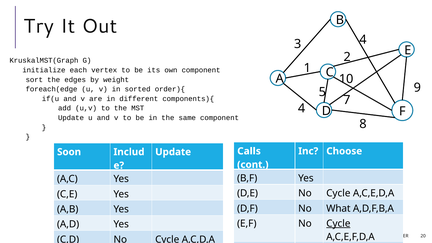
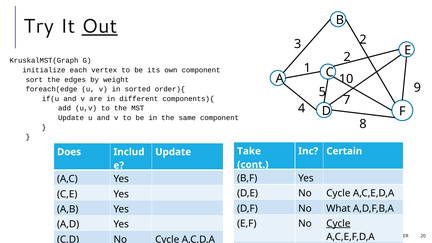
Out underline: none -> present
3 4: 4 -> 2
Calls: Calls -> Take
Choose: Choose -> Certain
Soon: Soon -> Does
